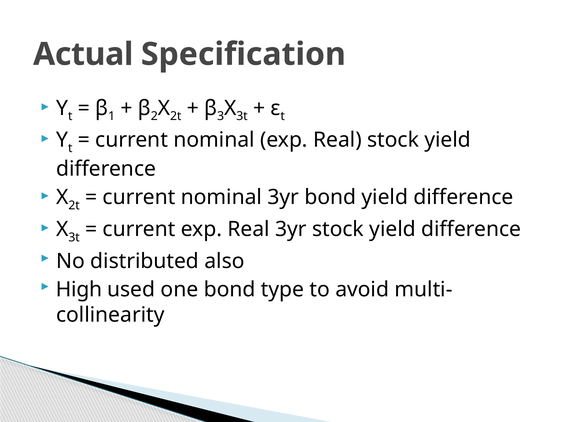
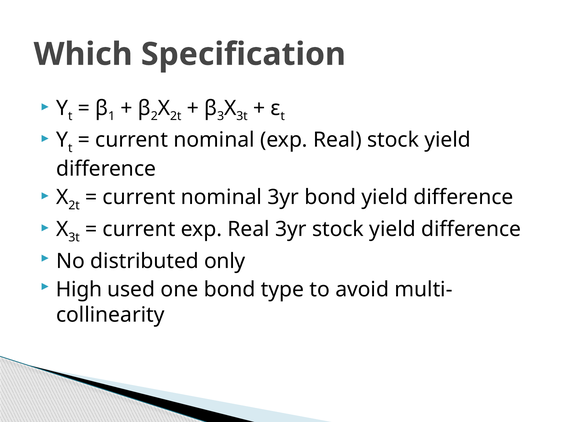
Actual: Actual -> Which
also: also -> only
